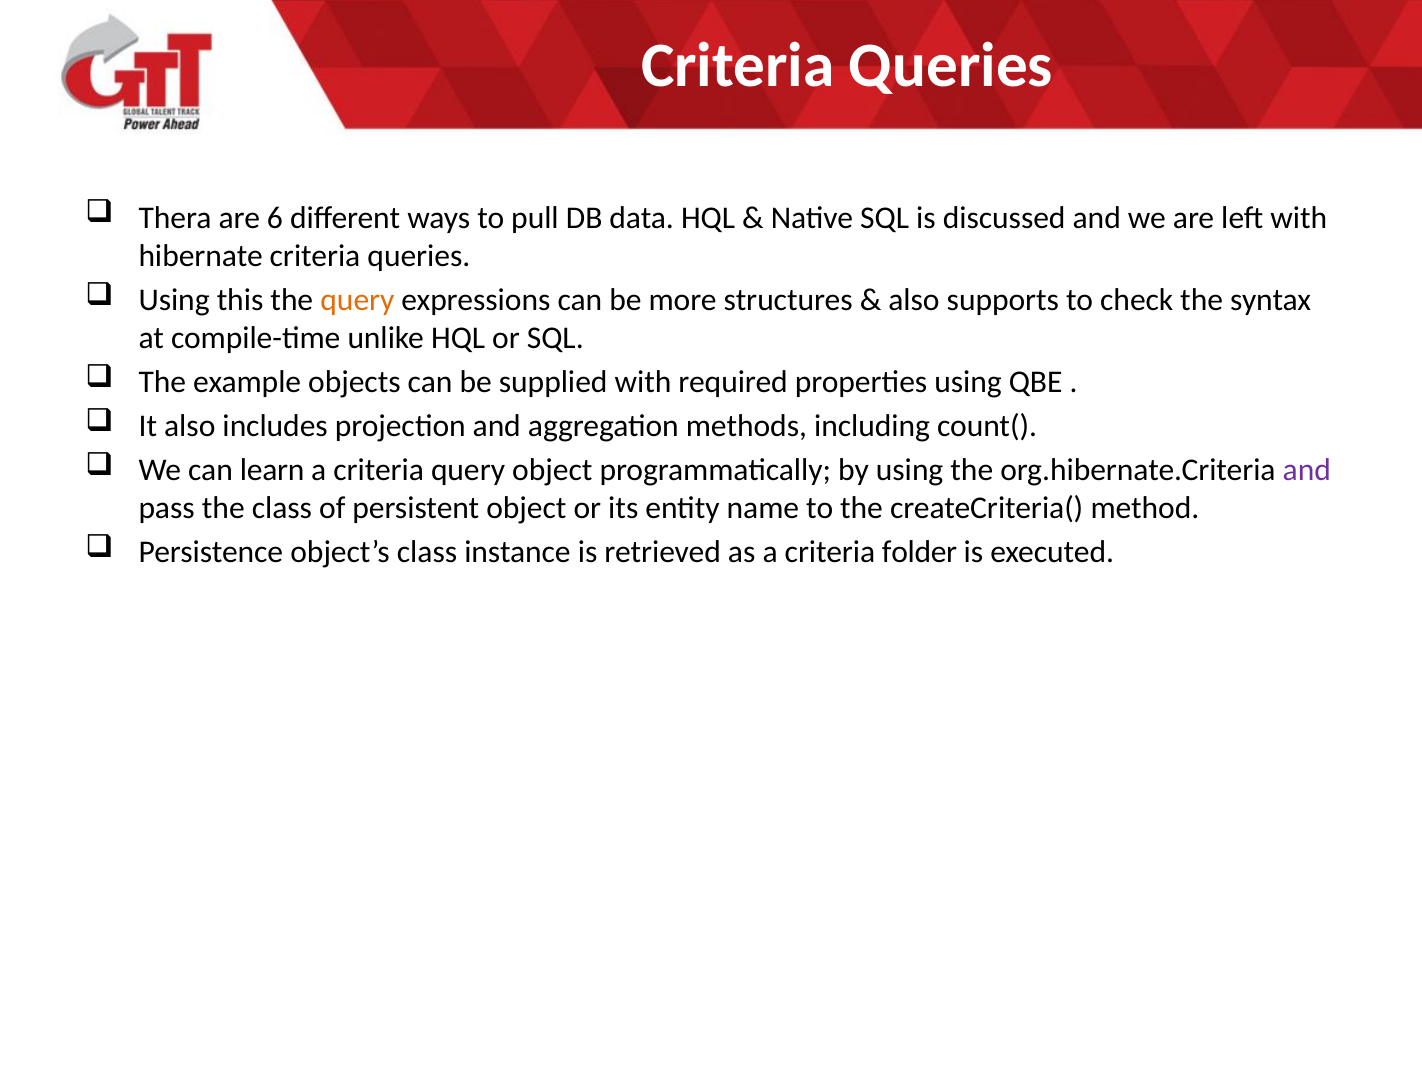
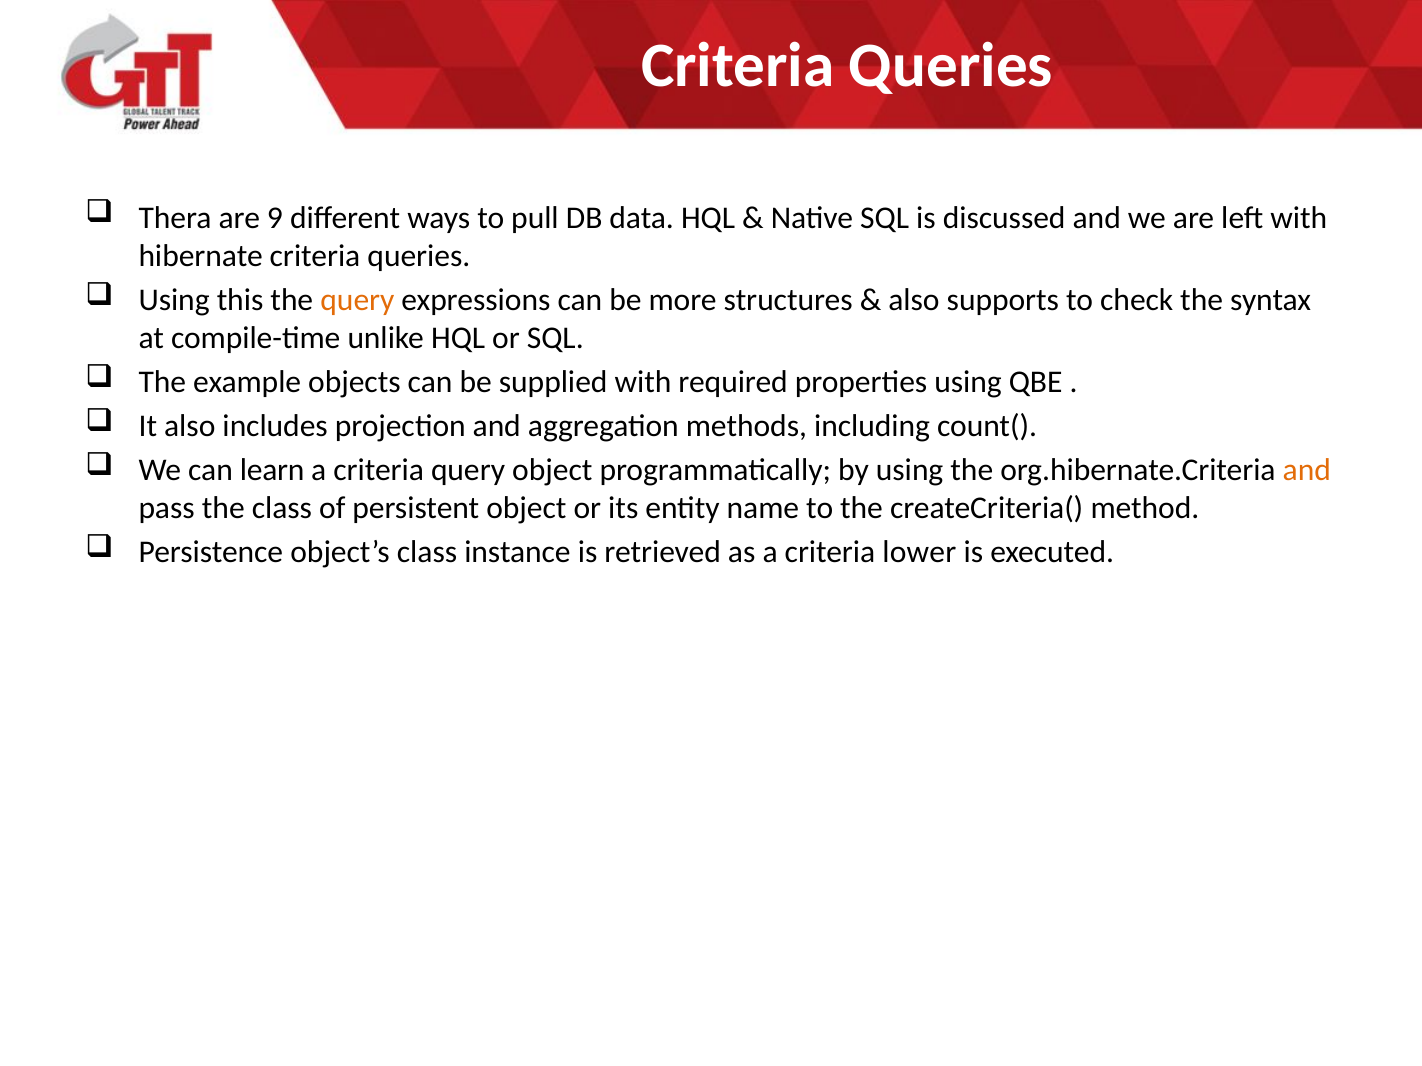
6: 6 -> 9
and at (1307, 471) colour: purple -> orange
folder: folder -> lower
